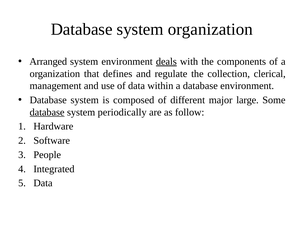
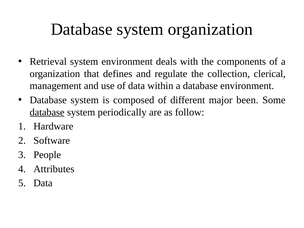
Arranged: Arranged -> Retrieval
deals underline: present -> none
large: large -> been
Integrated: Integrated -> Attributes
